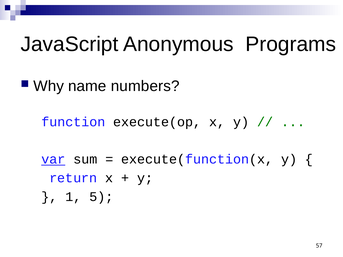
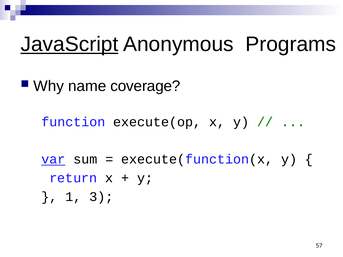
JavaScript underline: none -> present
numbers: numbers -> coverage
5: 5 -> 3
